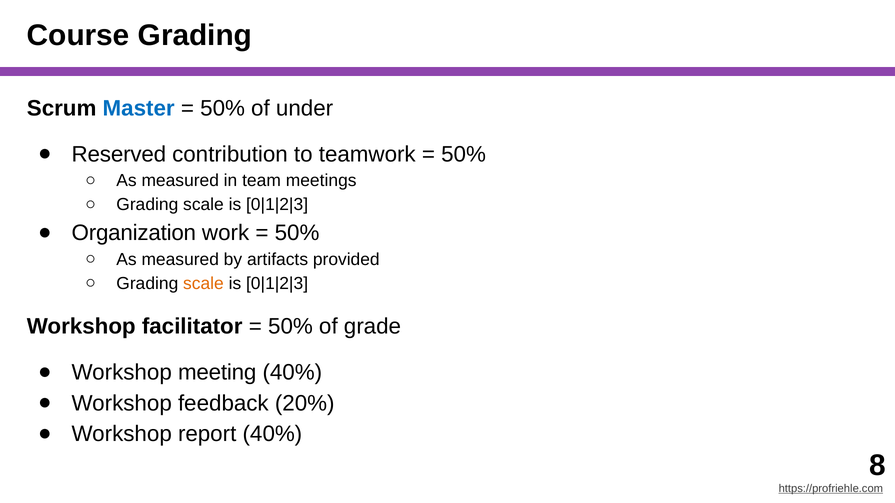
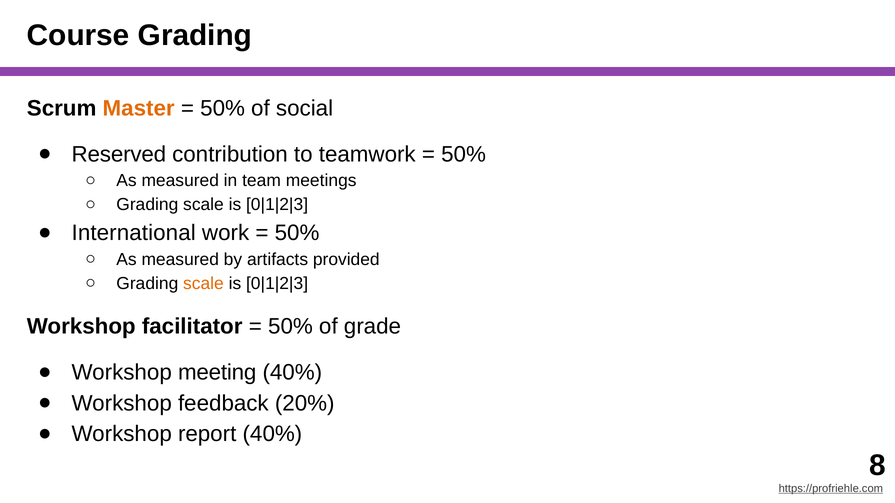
Master colour: blue -> orange
under: under -> social
Organization: Organization -> International
